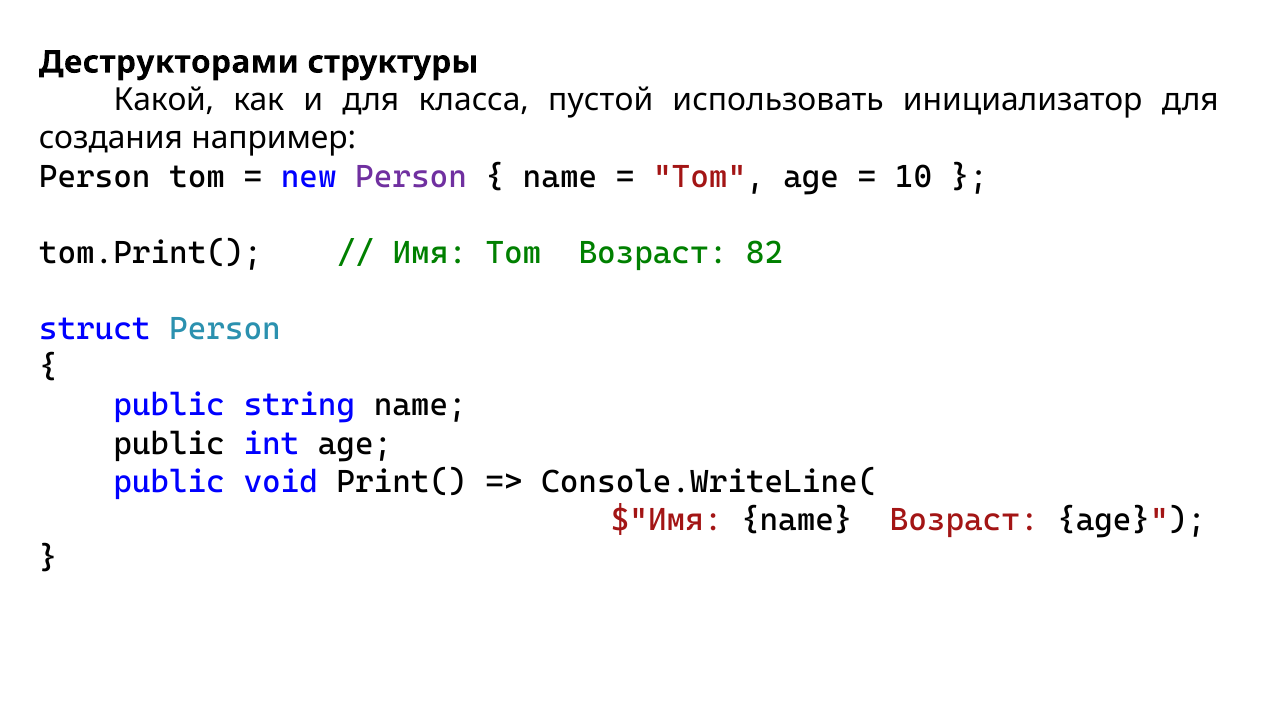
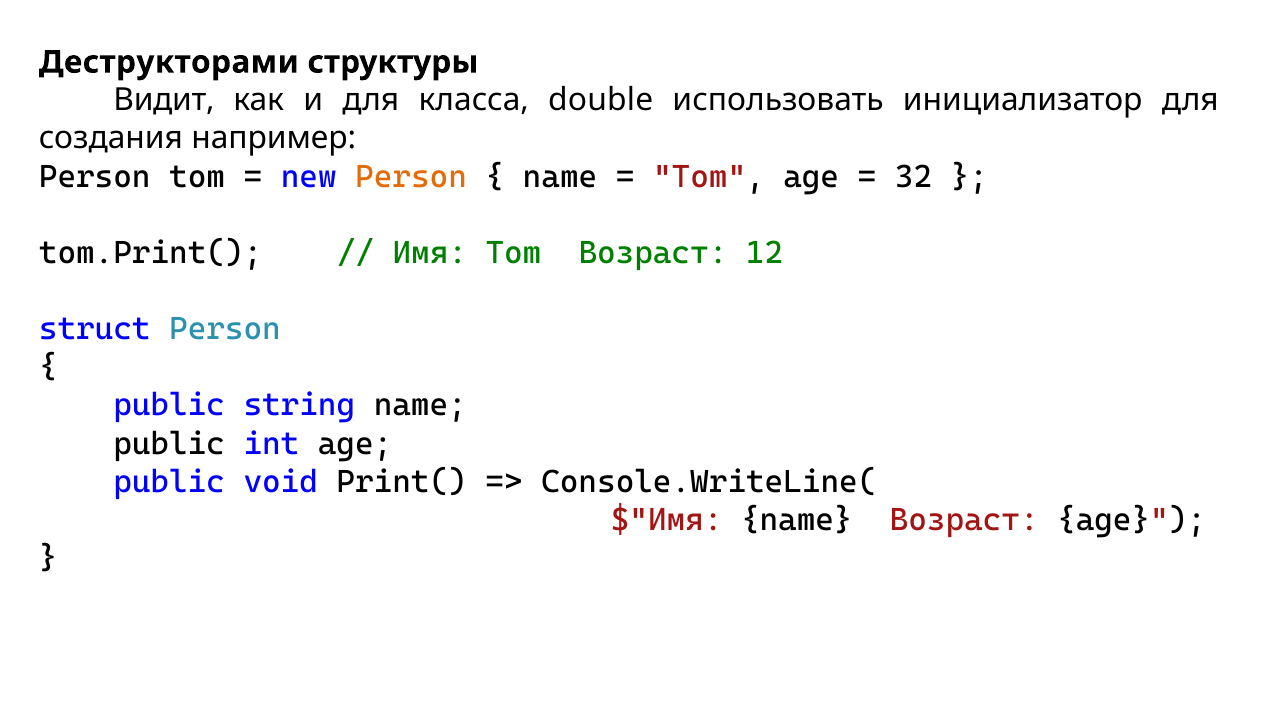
Какой: Какой -> Видит
пустой: пустой -> double
Person at (411, 177) colour: purple -> orange
10: 10 -> 32
82: 82 -> 12
